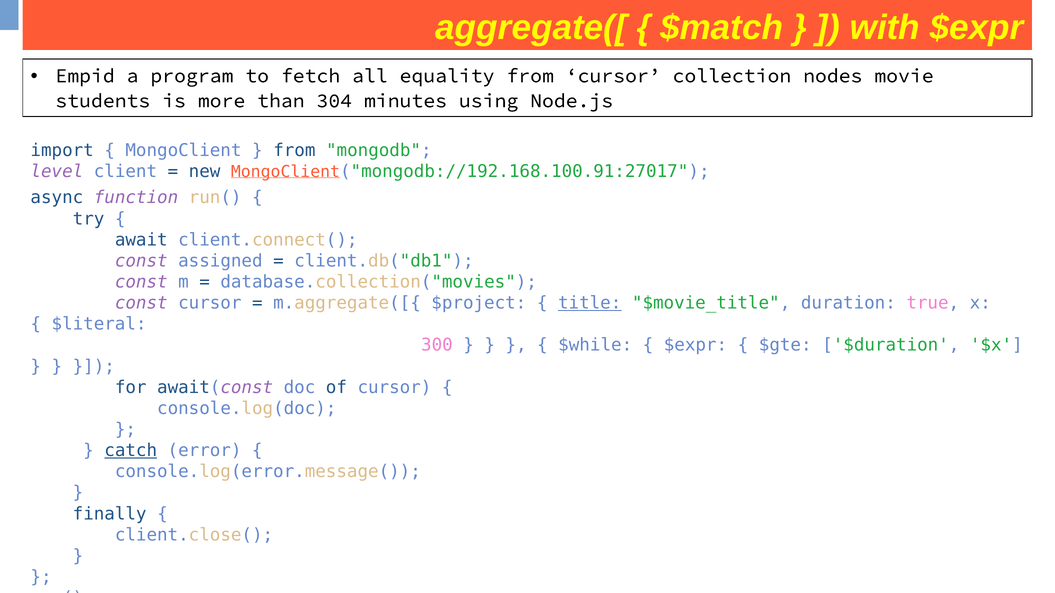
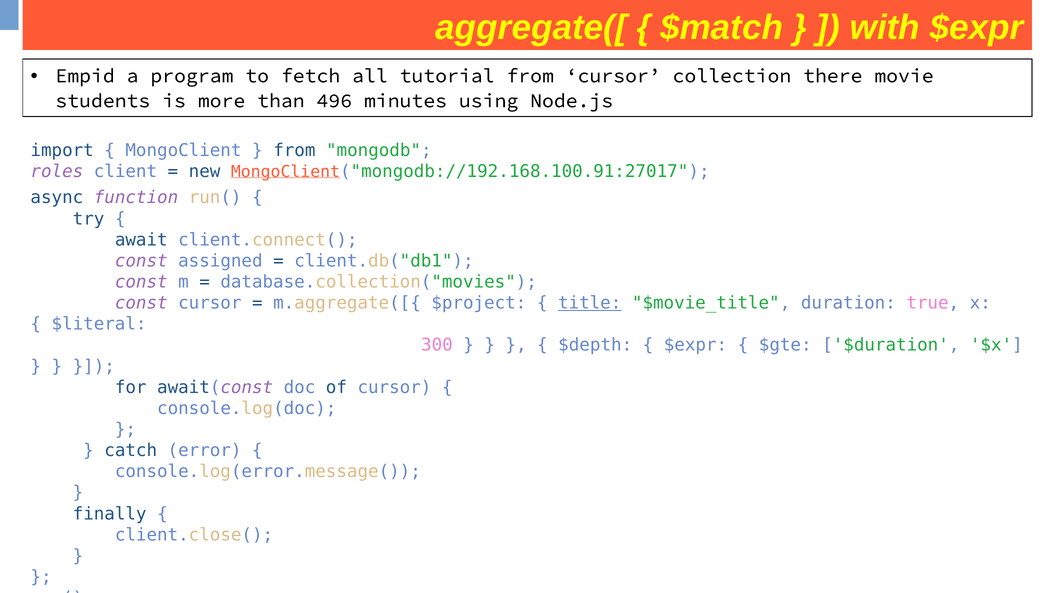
equality: equality -> tutorial
nodes: nodes -> there
304: 304 -> 496
level: level -> roles
$while: $while -> $depth
catch underline: present -> none
